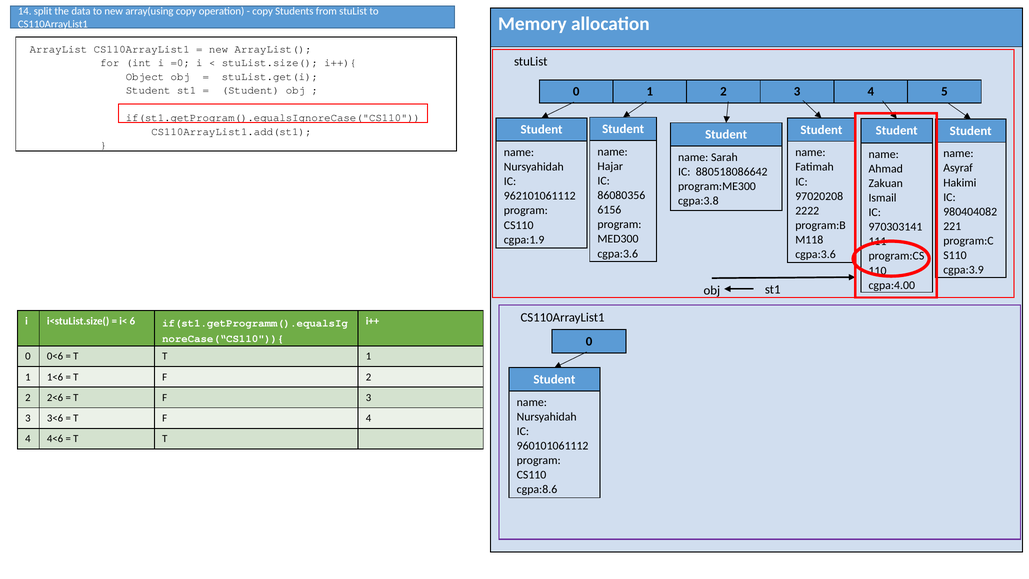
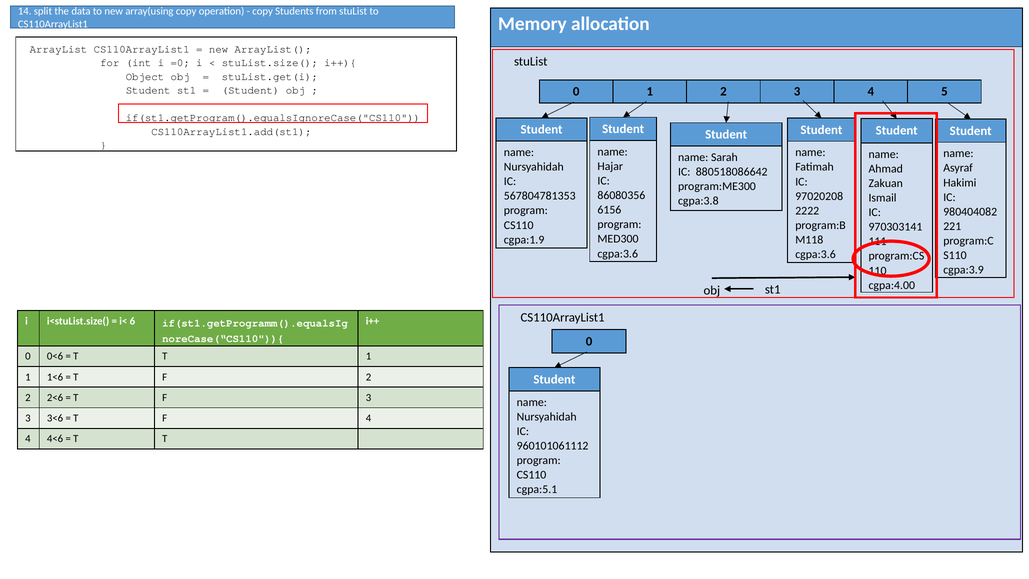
962101061112: 962101061112 -> 567804781353
cgpa:8.6: cgpa:8.6 -> cgpa:5.1
